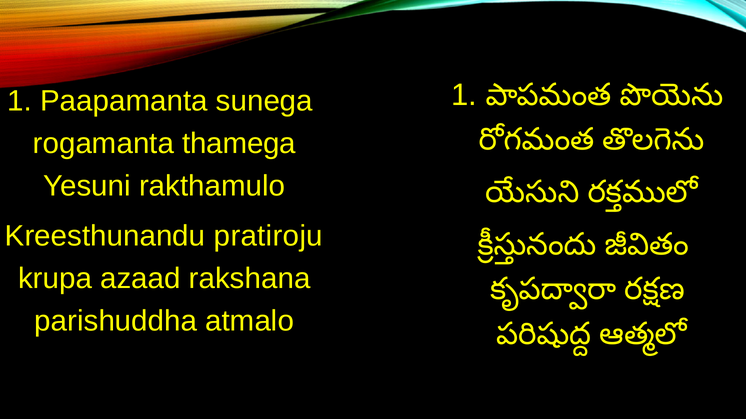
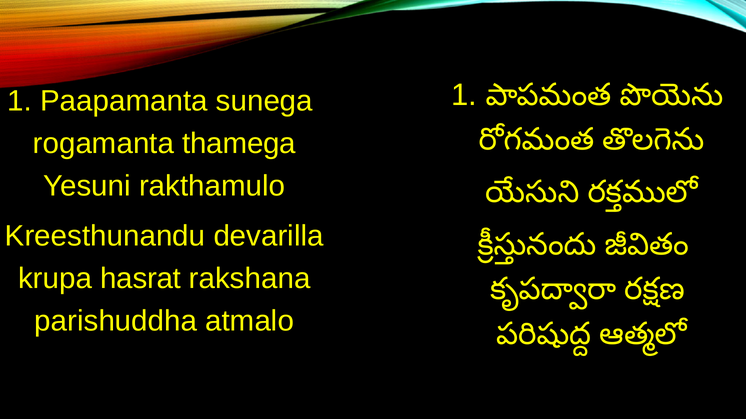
pratiroju: pratiroju -> devarilla
azaad: azaad -> hasrat
